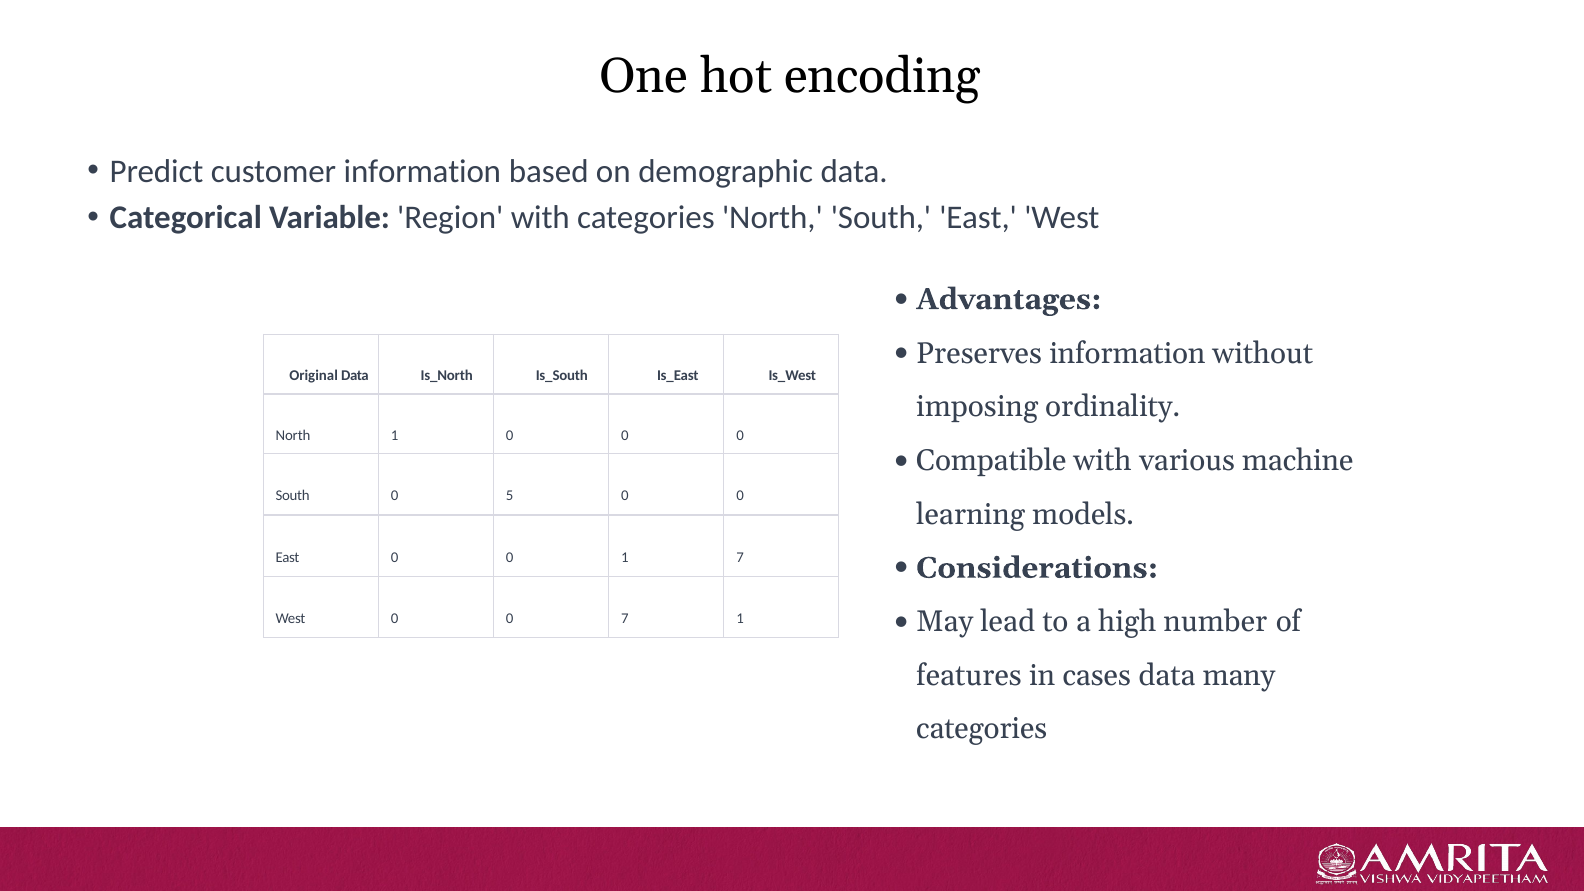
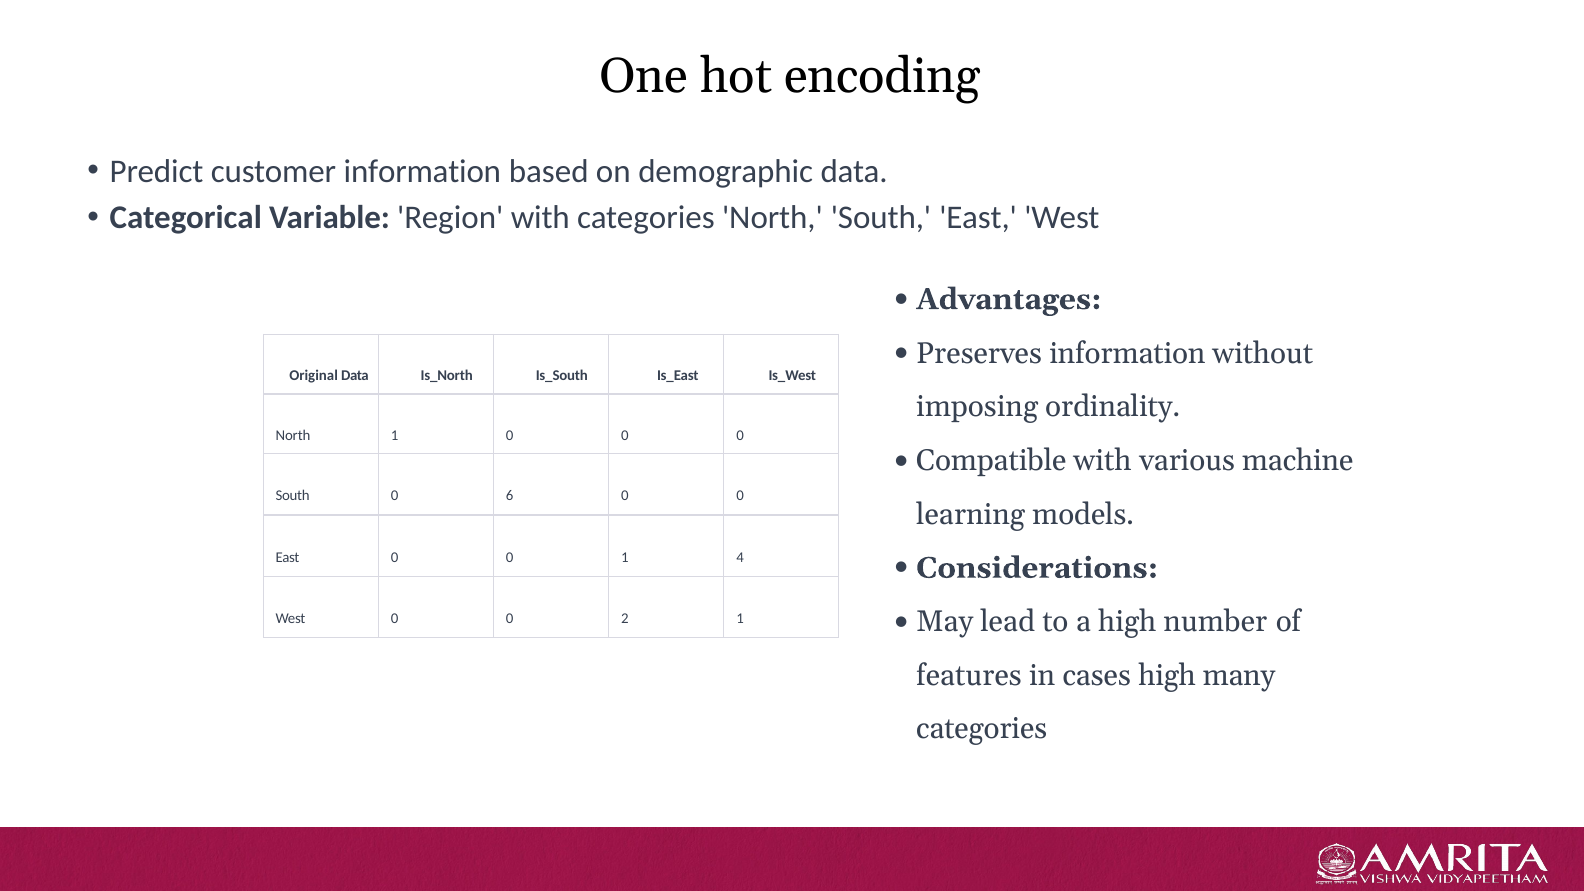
5: 5 -> 6
1 7: 7 -> 4
0 7: 7 -> 2
cases data: data -> high
